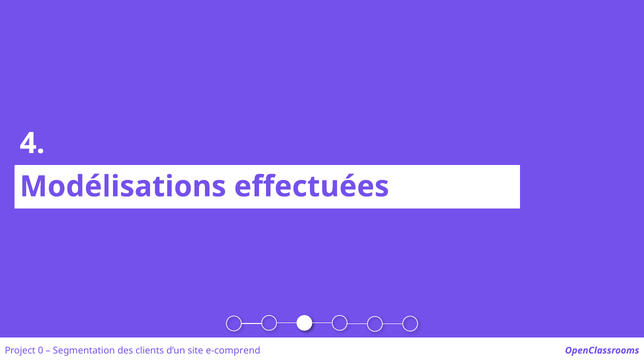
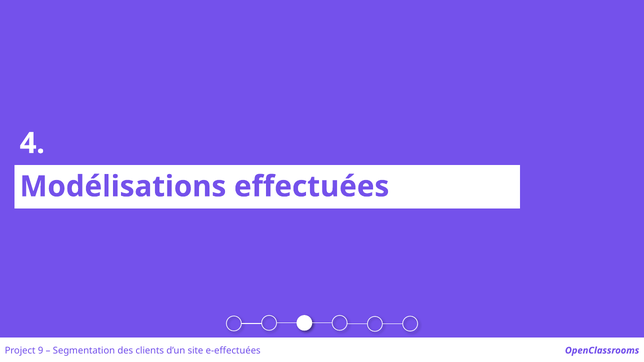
0: 0 -> 9
e-comprend: e-comprend -> e-effectuées
